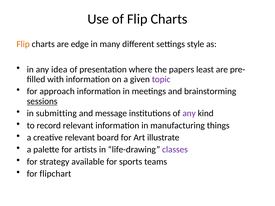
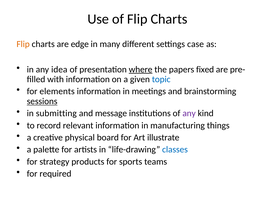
style: style -> case
where underline: none -> present
least: least -> fixed
topic colour: purple -> blue
approach: approach -> elements
creative relevant: relevant -> physical
classes colour: purple -> blue
available: available -> products
flipchart: flipchart -> required
